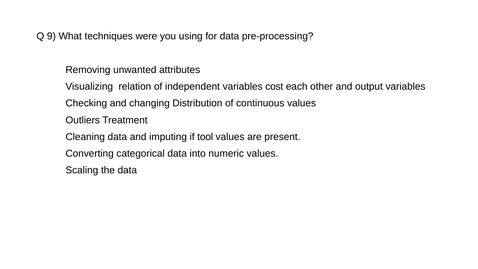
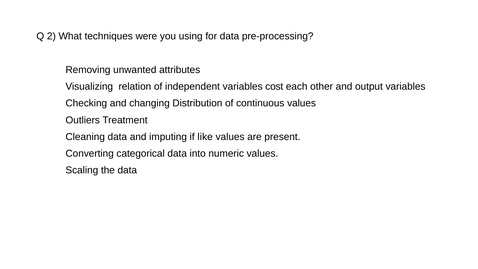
9: 9 -> 2
tool: tool -> like
